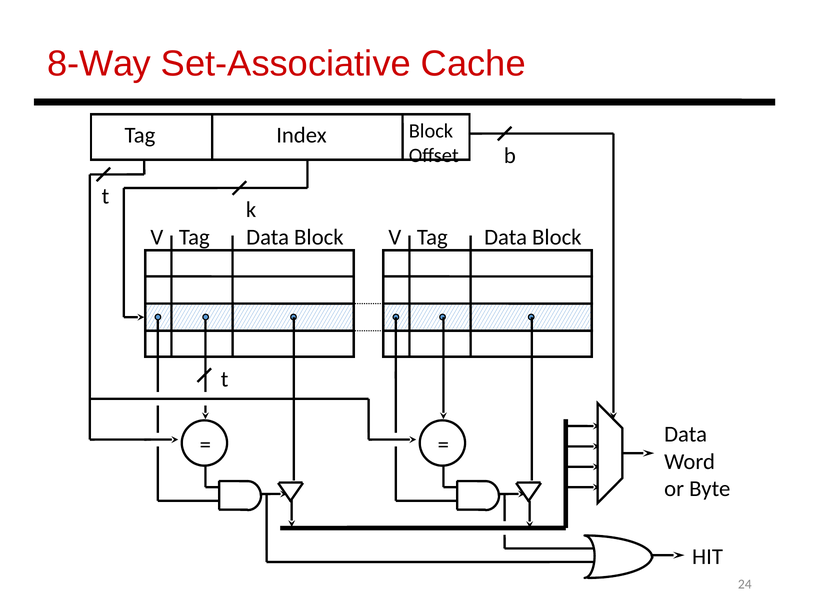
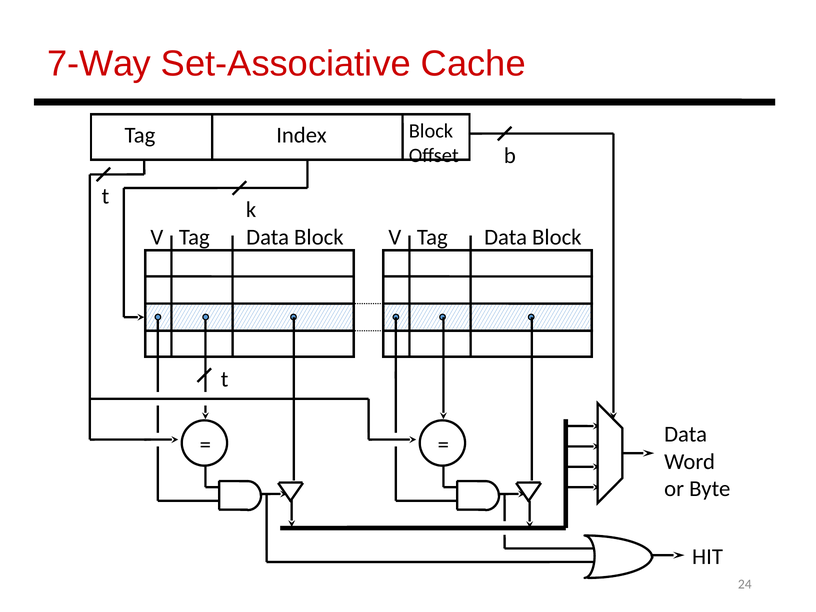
8-Way: 8-Way -> 7-Way
